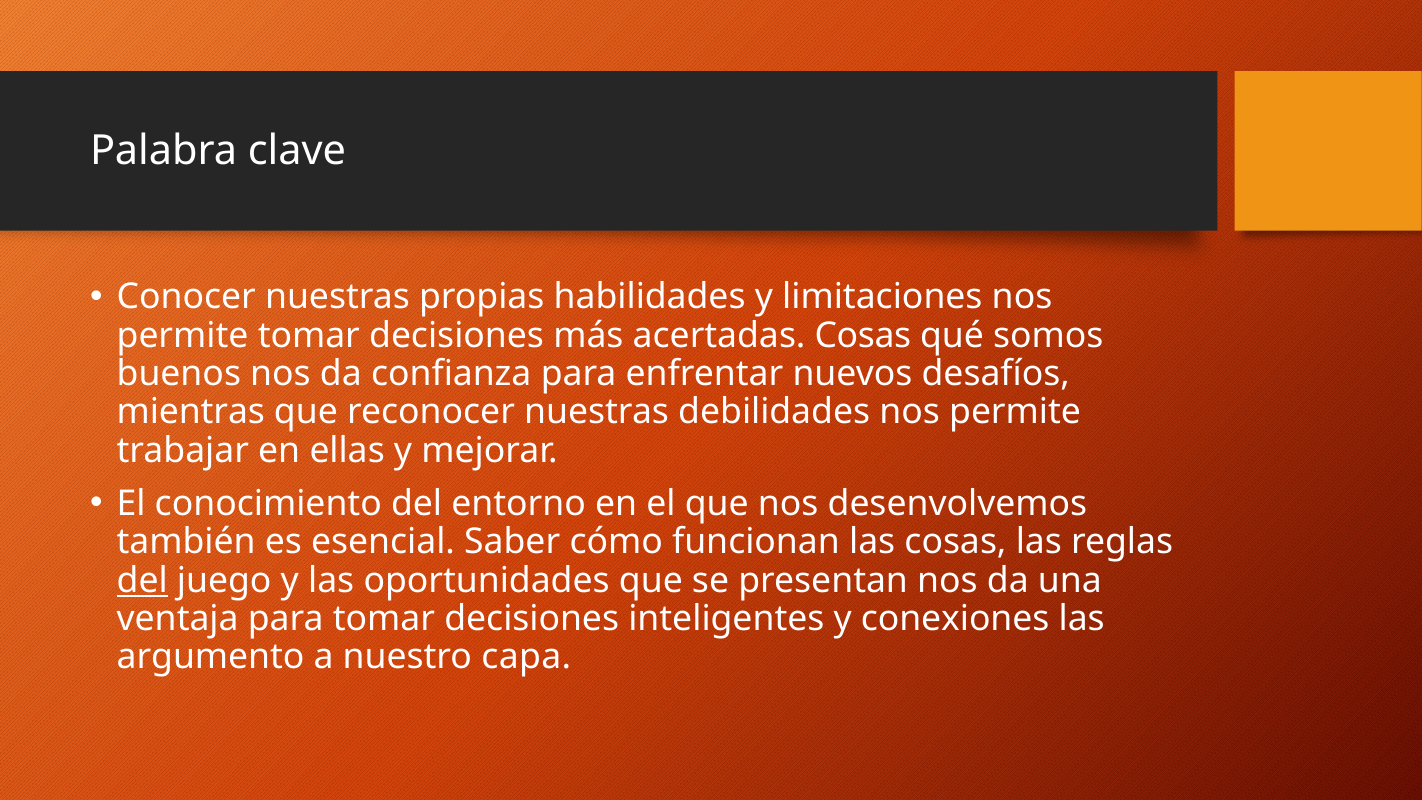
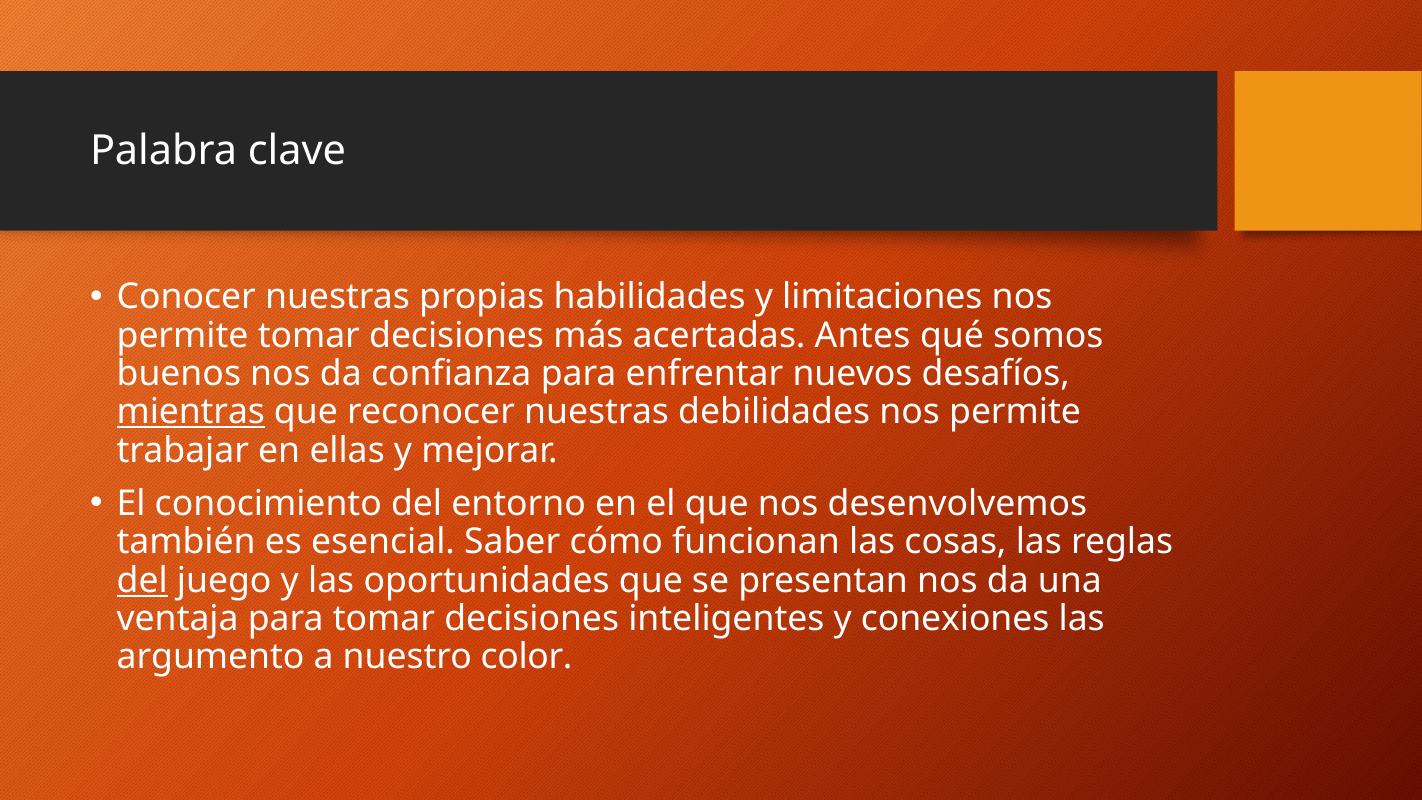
acertadas Cosas: Cosas -> Antes
mientras underline: none -> present
capa: capa -> color
